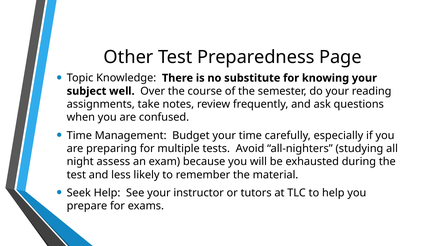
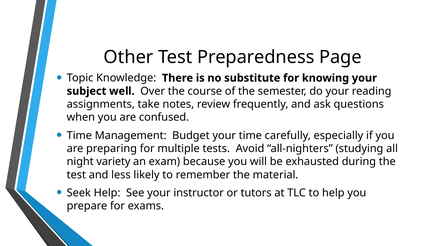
assess: assess -> variety
